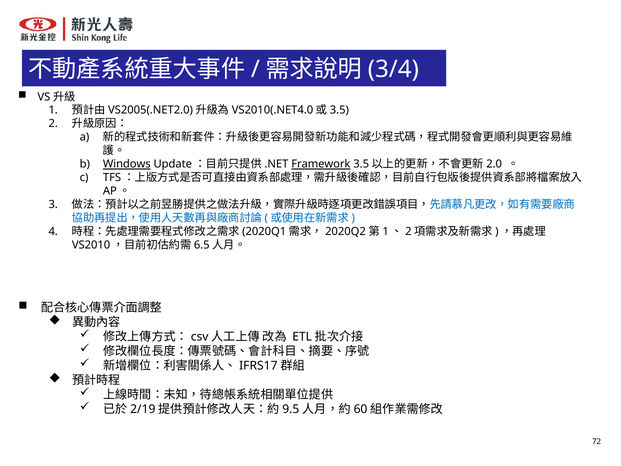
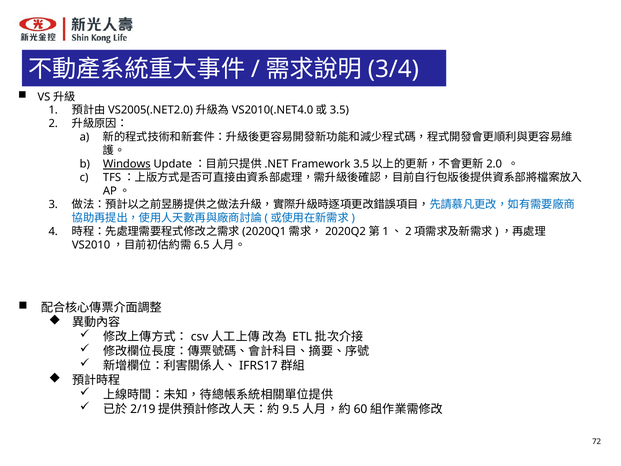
Framework underline: present -> none
